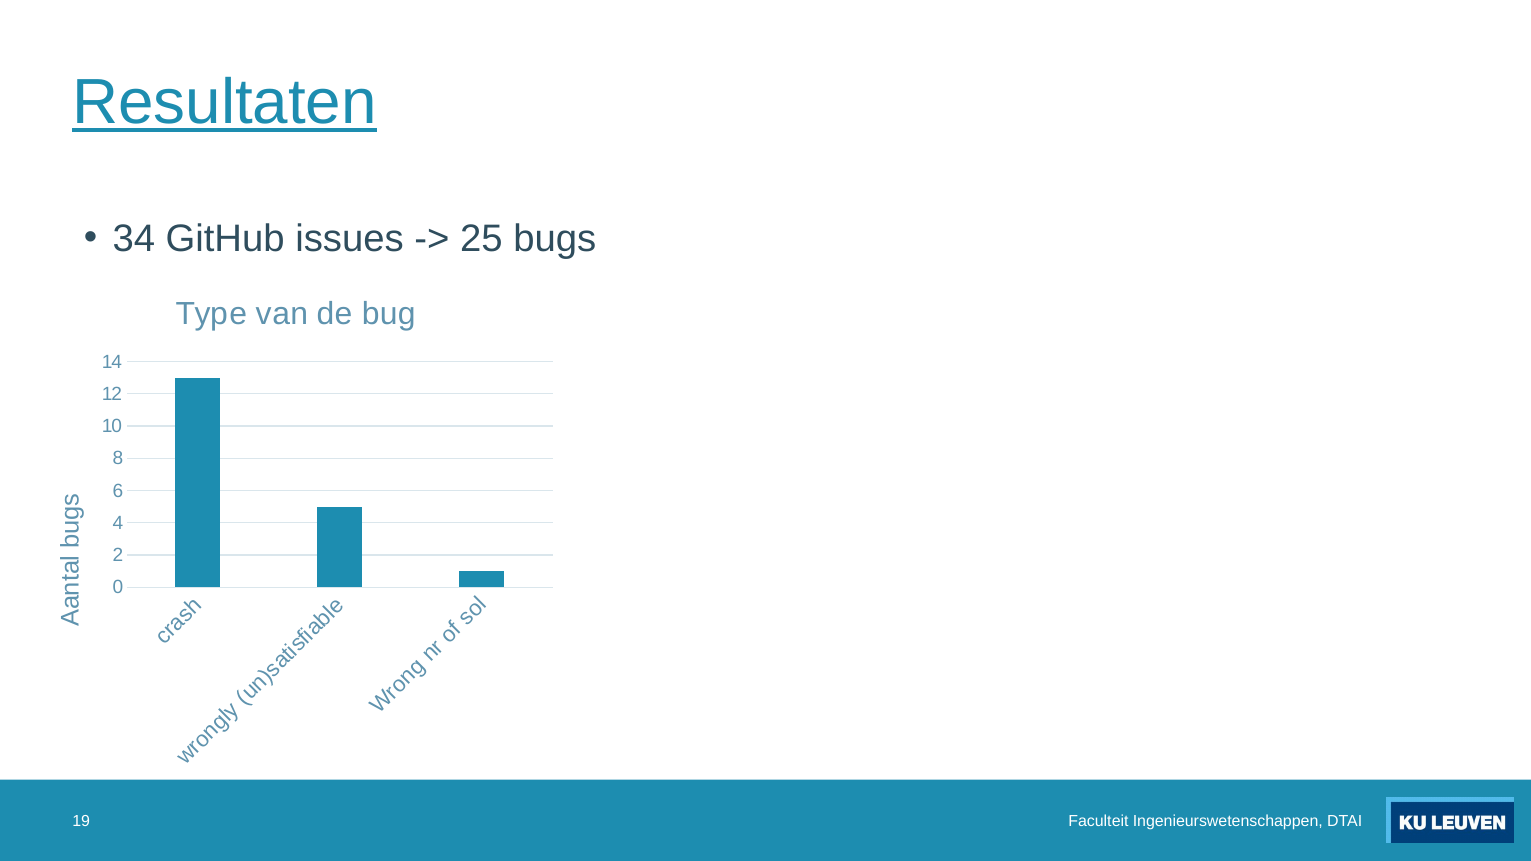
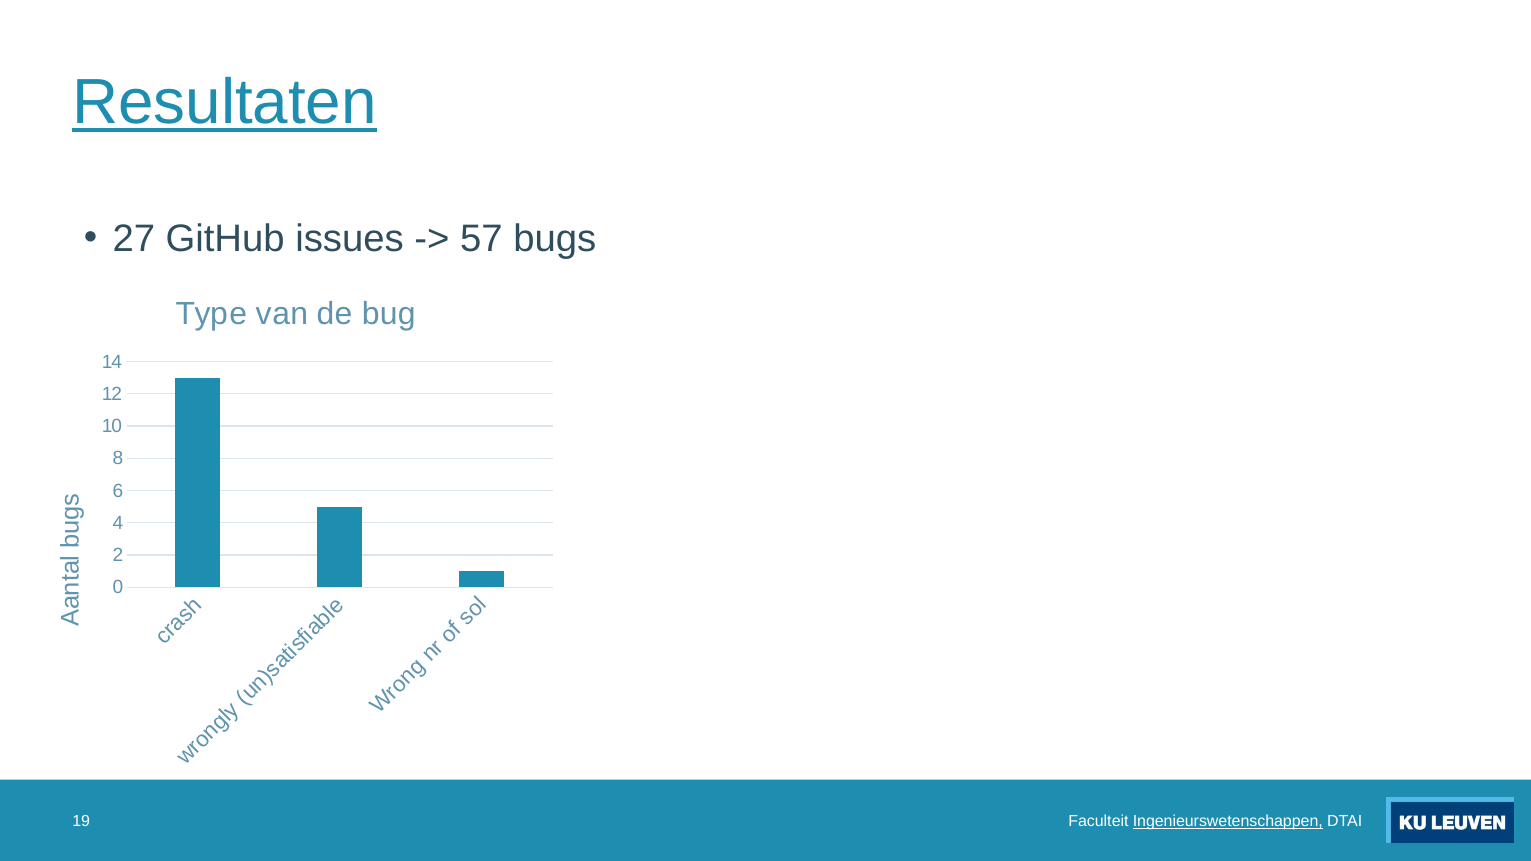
34: 34 -> 27
25: 25 -> 57
Ingenieurswetenschappen underline: none -> present
